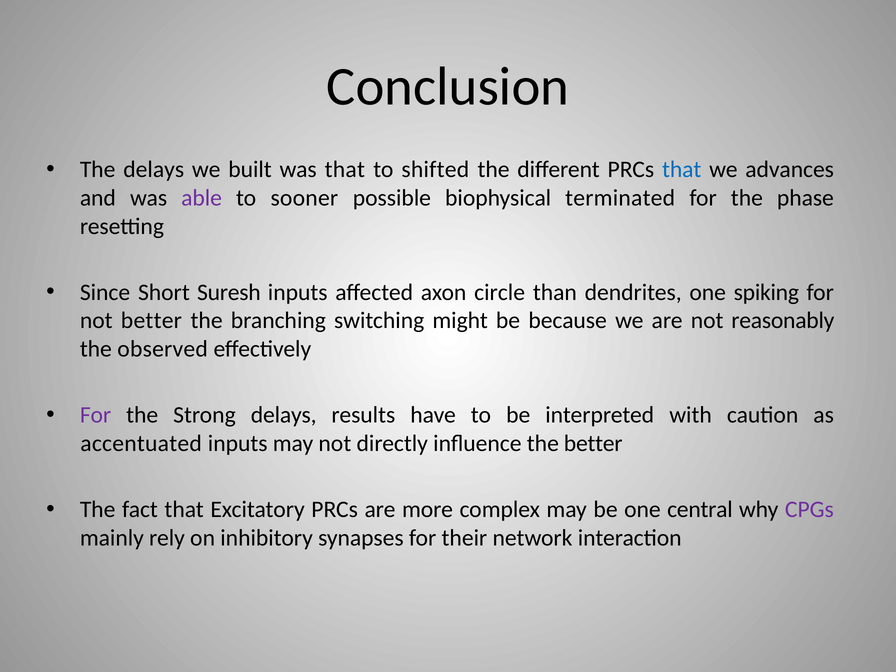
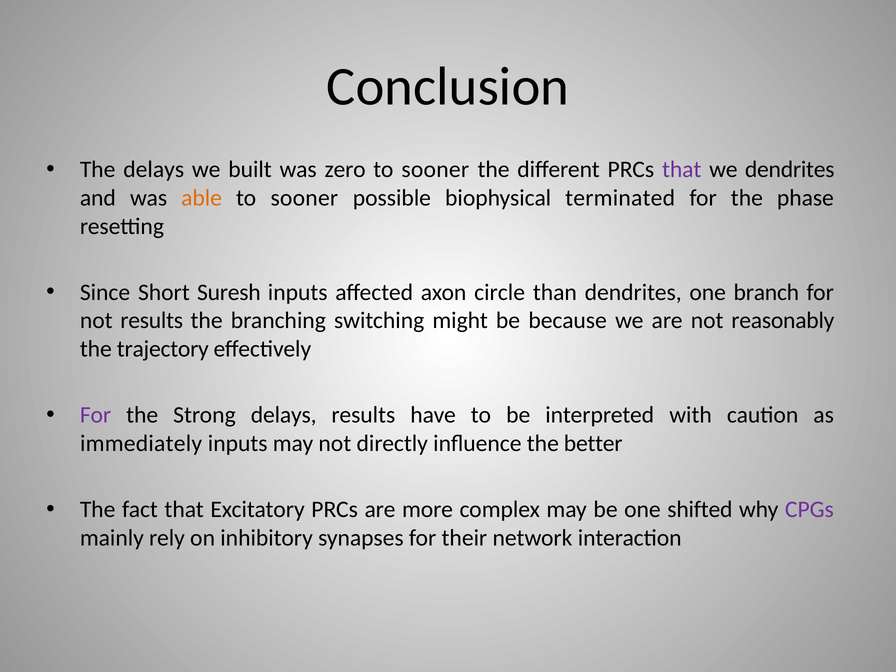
was that: that -> zero
shifted at (435, 170): shifted -> sooner
that at (682, 170) colour: blue -> purple
we advances: advances -> dendrites
able colour: purple -> orange
spiking: spiking -> branch
not better: better -> results
observed: observed -> trajectory
accentuated: accentuated -> immediately
central: central -> shifted
